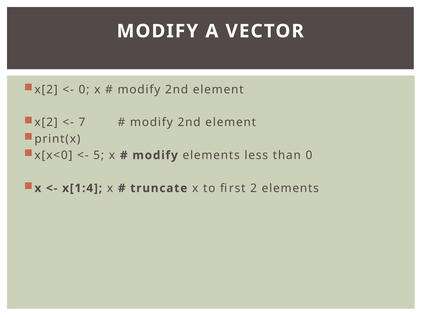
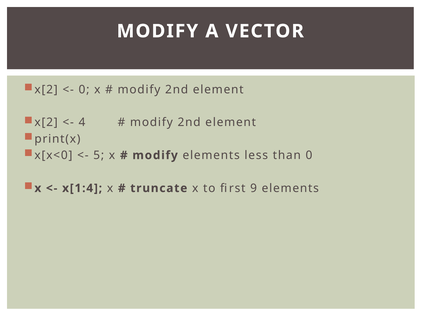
7: 7 -> 4
2: 2 -> 9
